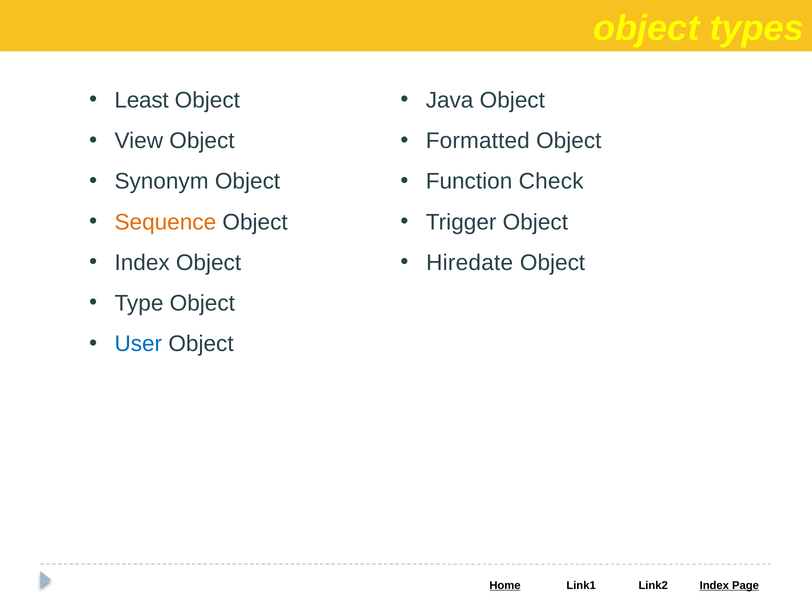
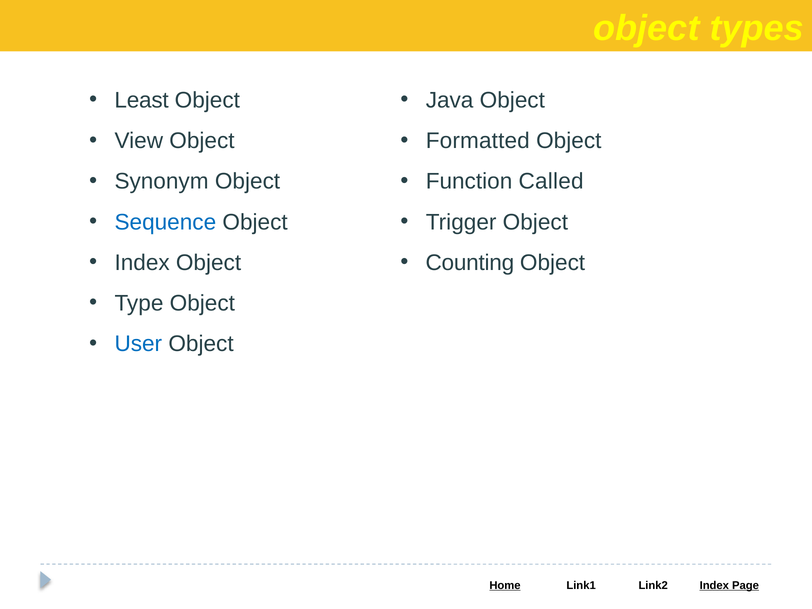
Check: Check -> Called
Sequence colour: orange -> blue
Hiredate: Hiredate -> Counting
